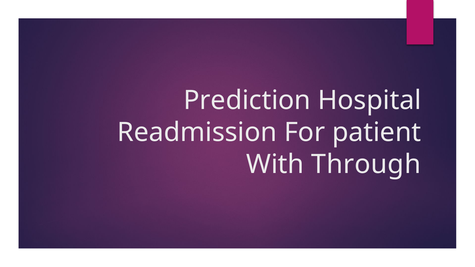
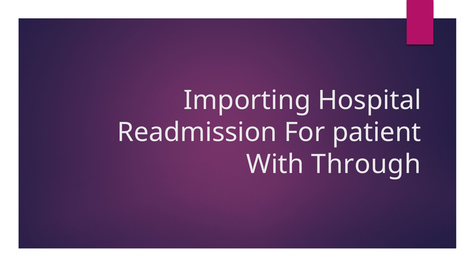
Prediction: Prediction -> Importing
